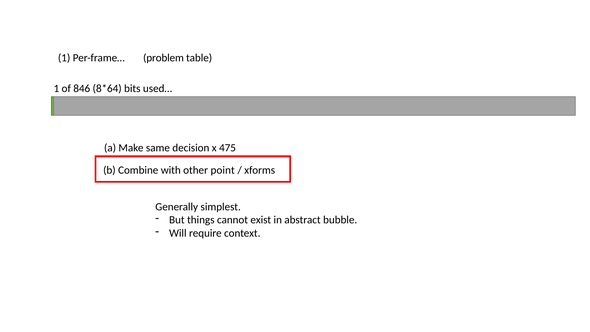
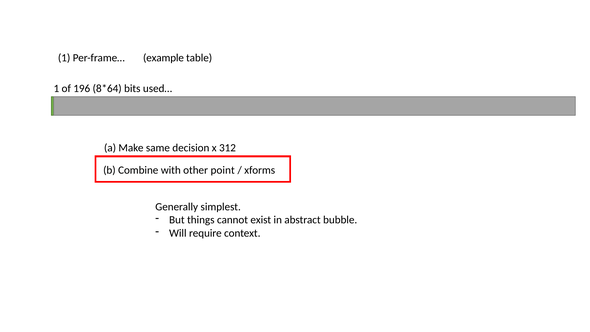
problem: problem -> example
846: 846 -> 196
475: 475 -> 312
